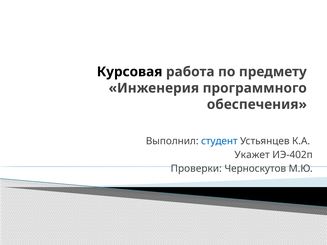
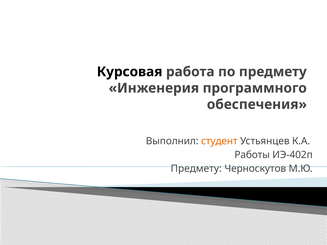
студент colour: blue -> orange
Укажет: Укажет -> Работы
Проверки at (196, 169): Проверки -> Предмету
